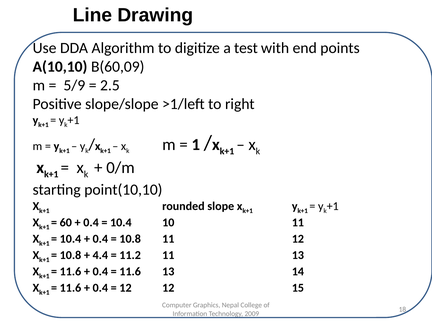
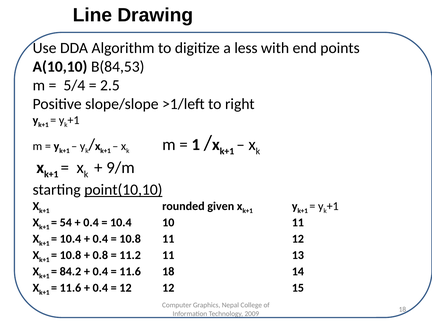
test: test -> less
B(60,09: B(60,09 -> B(84,53
5/9: 5/9 -> 5/4
0/m: 0/m -> 9/m
point(10,10 underline: none -> present
slope: slope -> given
60: 60 -> 54
4.4: 4.4 -> 0.8
11.6 at (70, 272): 11.6 -> 84.2
11.6 13: 13 -> 18
